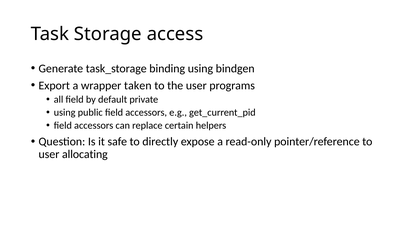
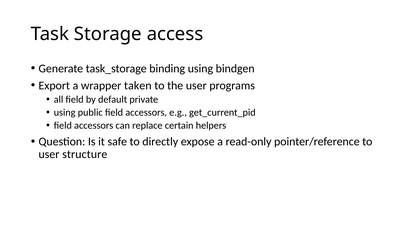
allocating: allocating -> structure
